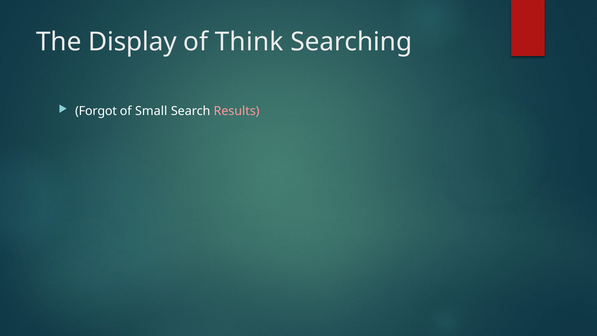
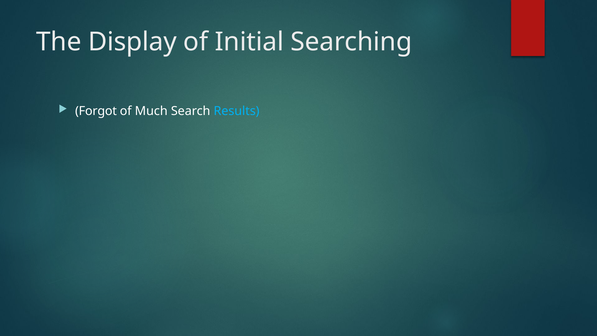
Think: Think -> Initial
Small: Small -> Much
Results colour: pink -> light blue
